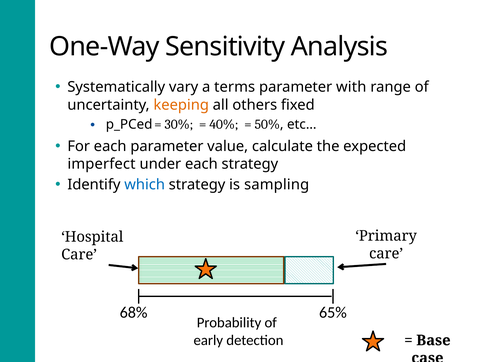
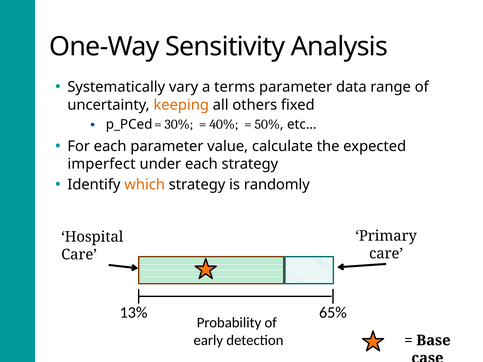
with: with -> data
which colour: blue -> orange
sampling: sampling -> randomly
68%: 68% -> 13%
